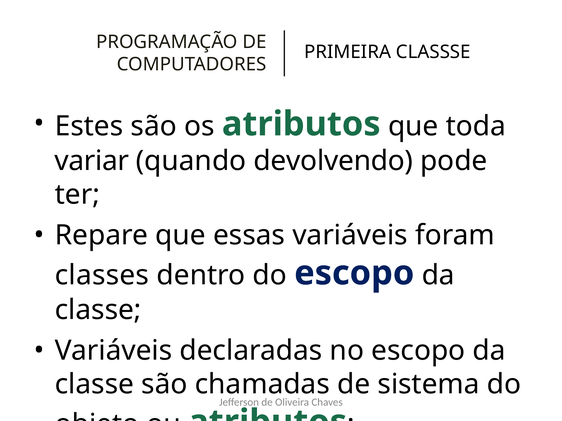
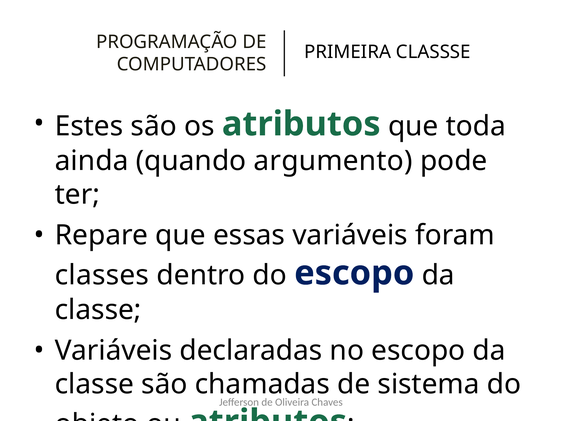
variar: variar -> ainda
devolvendo: devolvendo -> argumento
